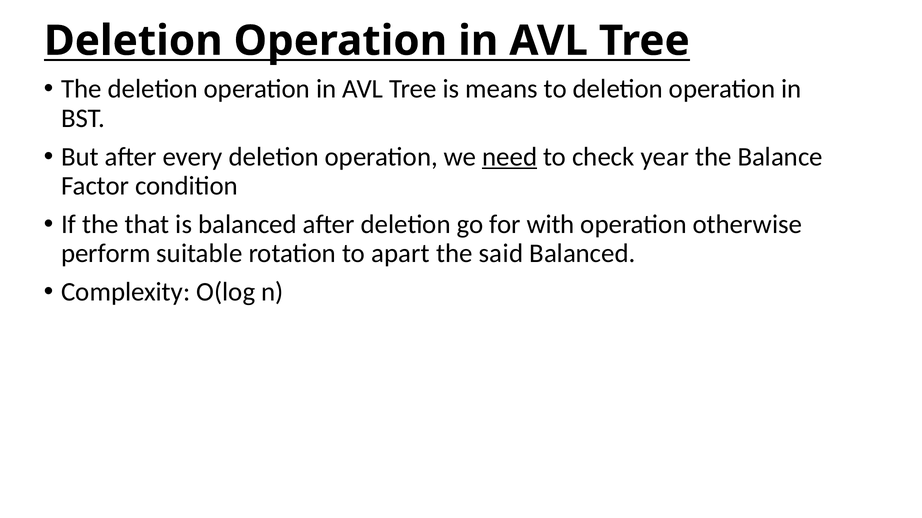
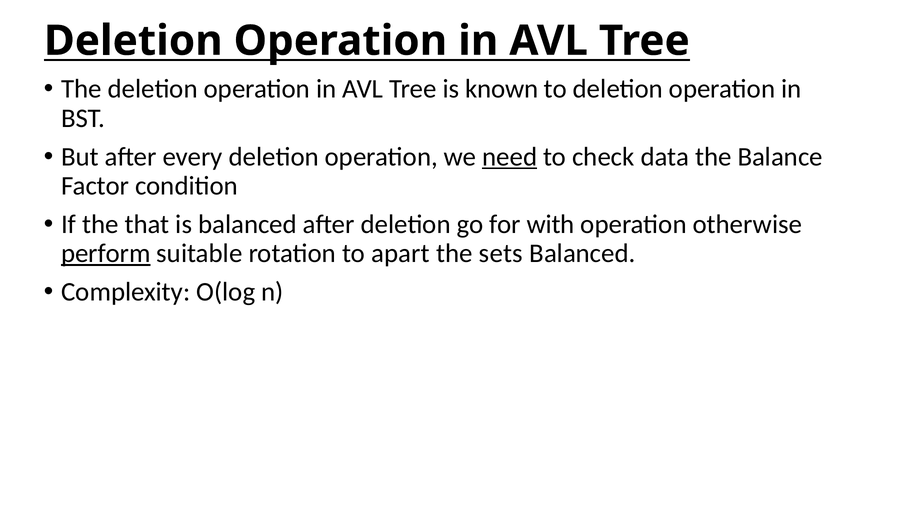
means: means -> known
year: year -> data
perform underline: none -> present
said: said -> sets
